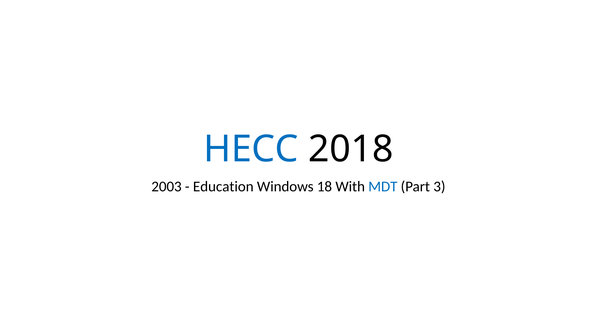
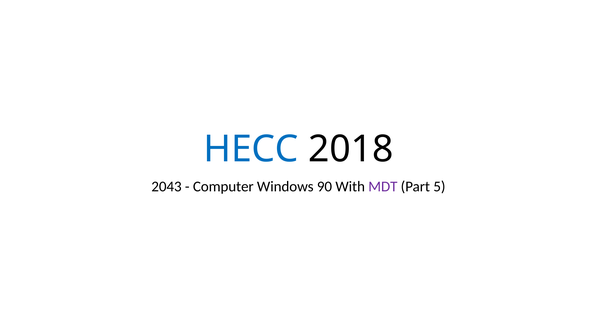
2003: 2003 -> 2043
Education: Education -> Computer
18: 18 -> 90
MDT colour: blue -> purple
3: 3 -> 5
